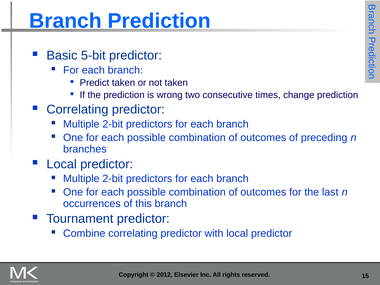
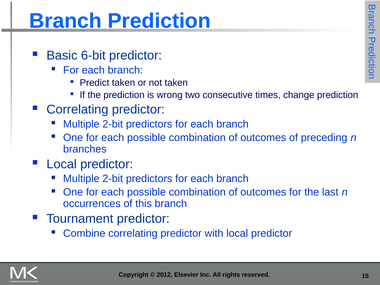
5-bit: 5-bit -> 6-bit
